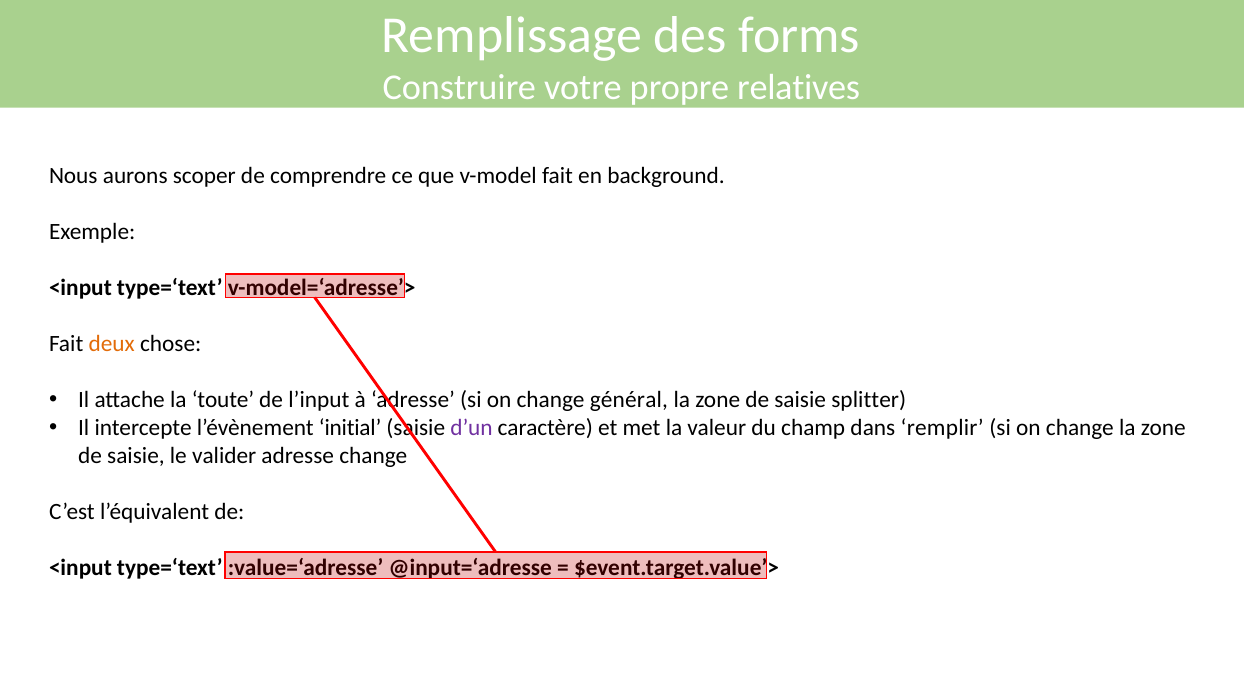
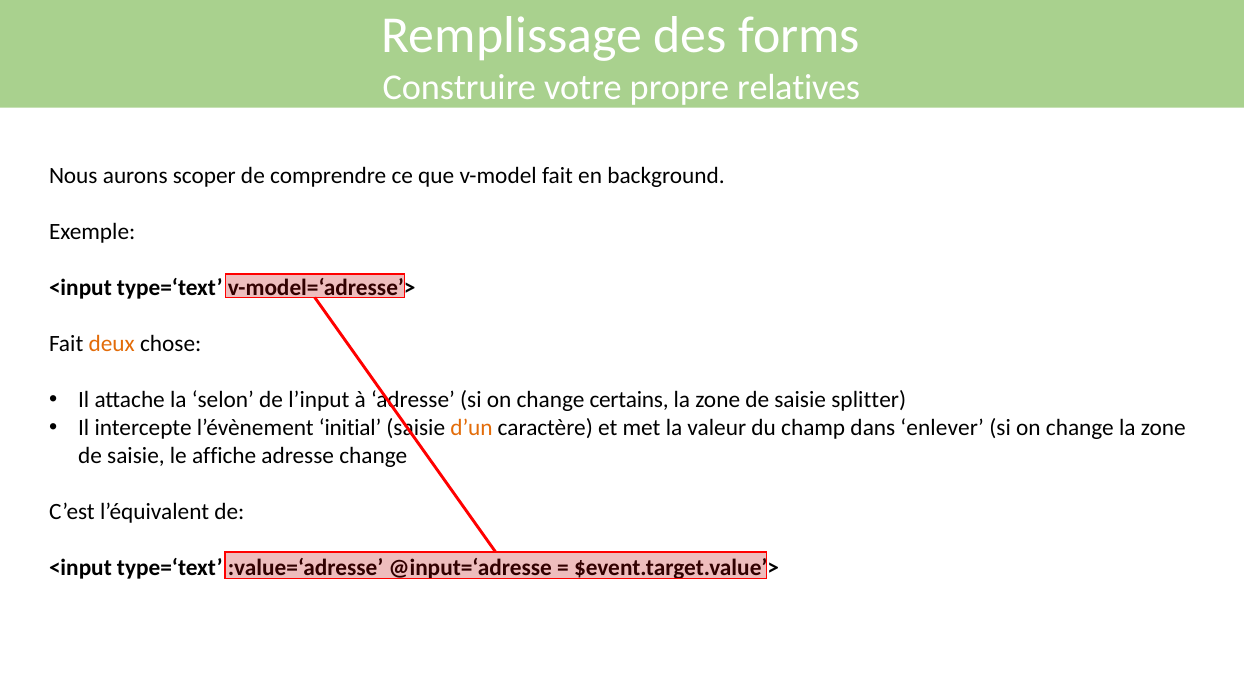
toute: toute -> selon
général: général -> certains
d’un colour: purple -> orange
remplir: remplir -> enlever
valider: valider -> affiche
